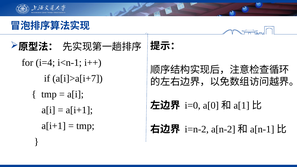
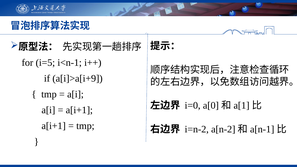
i=4: i=4 -> i=5
a[i]>a[i+7: a[i]>a[i+7 -> a[i]>a[i+9
